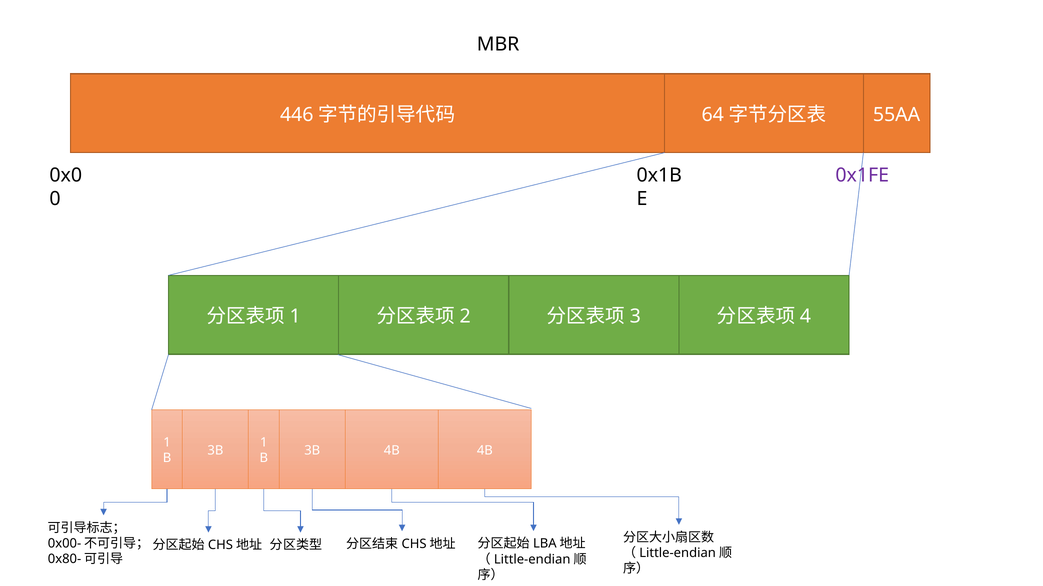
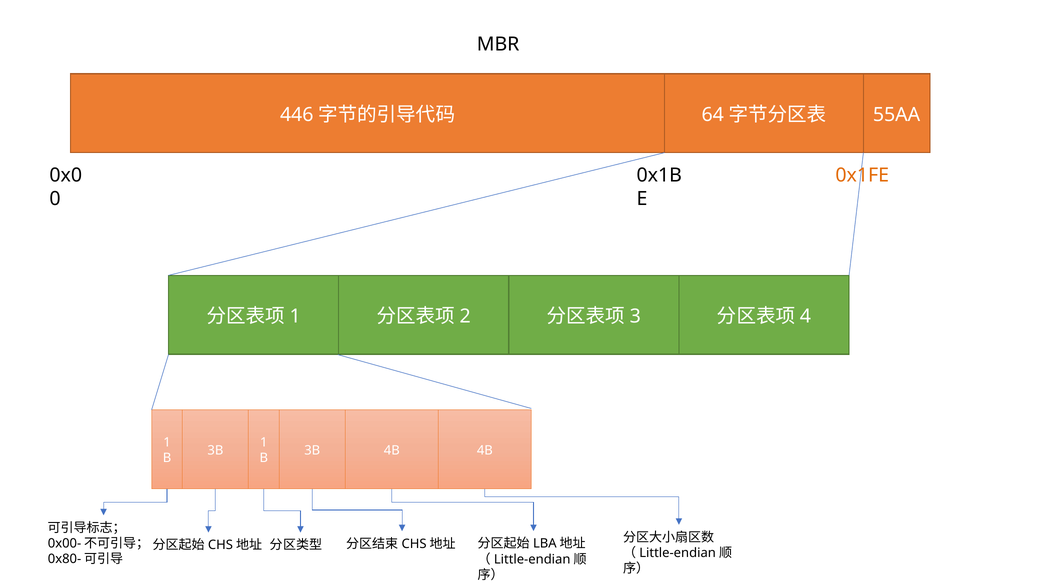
0x1FE colour: purple -> orange
